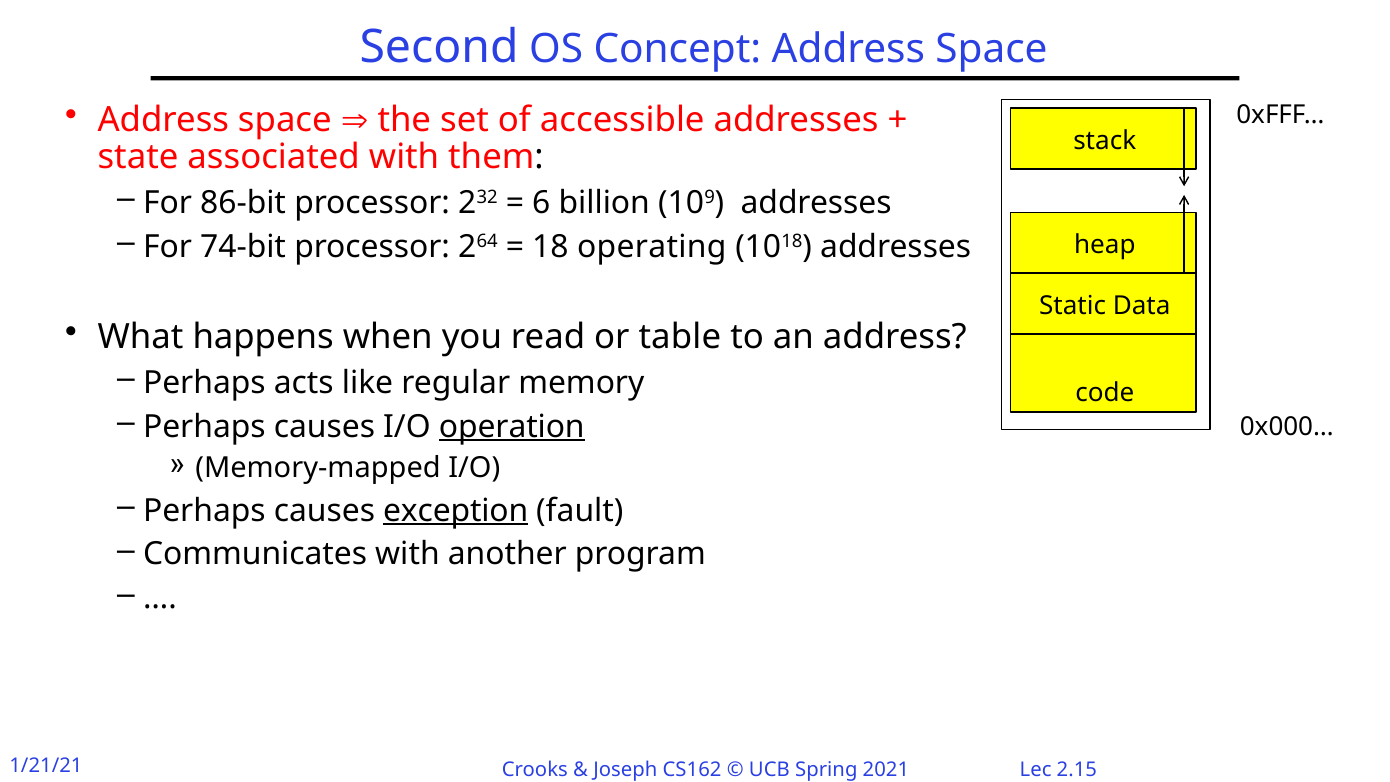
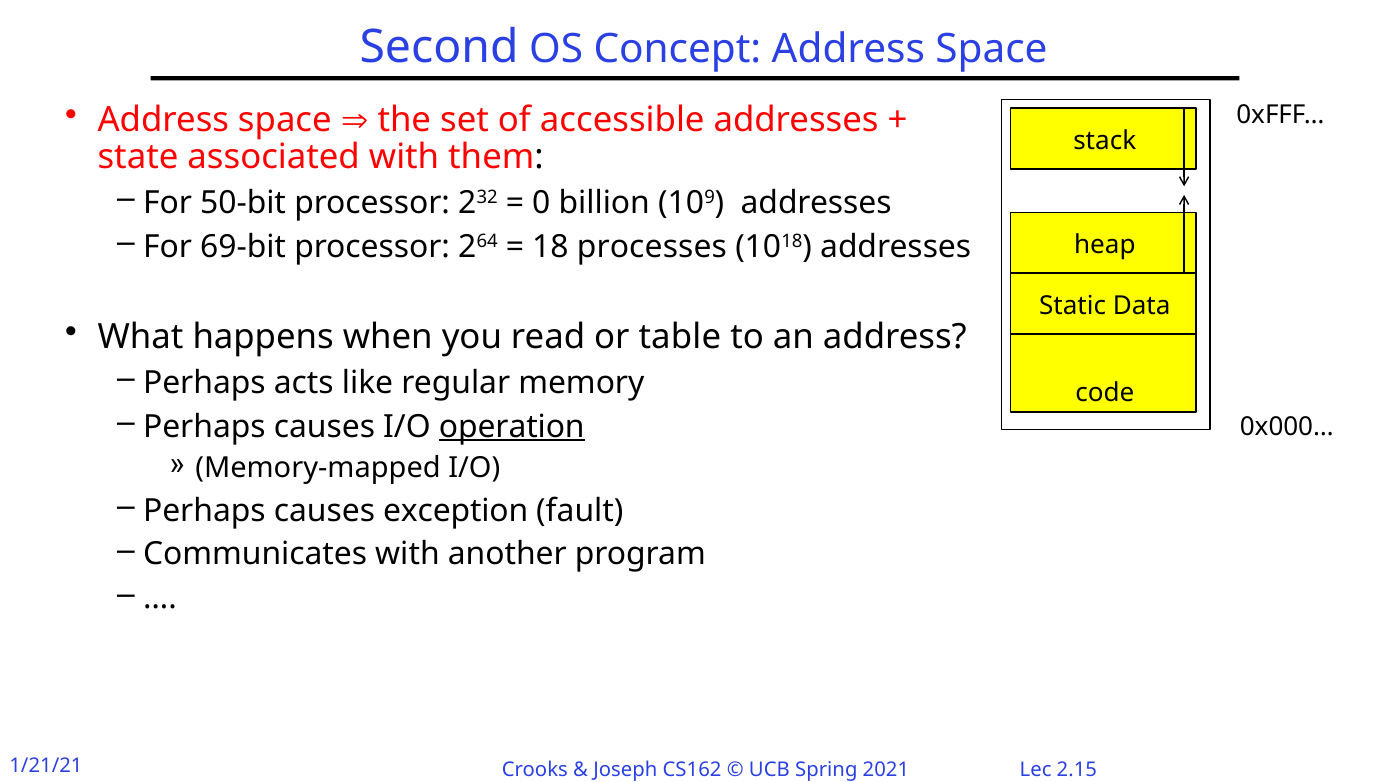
86-bit: 86-bit -> 50-bit
6: 6 -> 0
74-bit: 74-bit -> 69-bit
operating: operating -> processes
exception underline: present -> none
